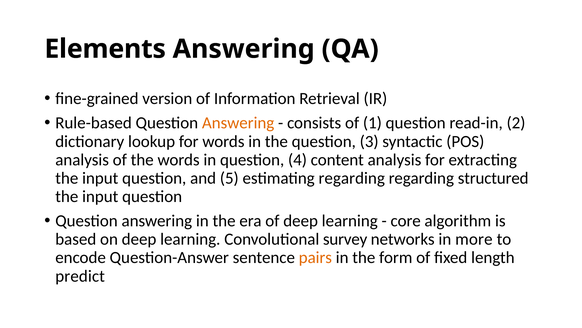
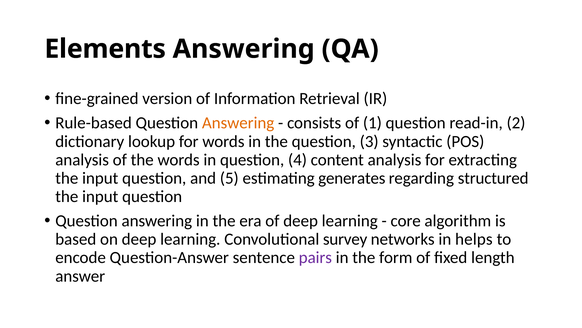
estimating regarding: regarding -> generates
more: more -> helps
pairs colour: orange -> purple
predict: predict -> answer
